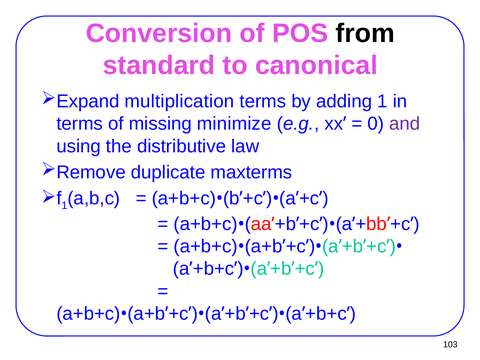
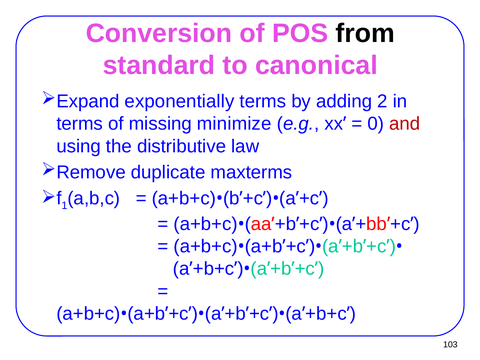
multiplication: multiplication -> exponentially
adding 1: 1 -> 2
and colour: purple -> red
